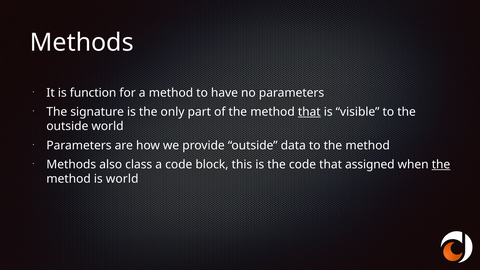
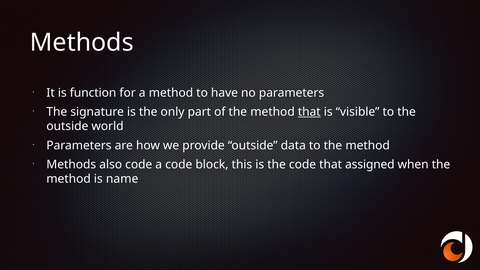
also class: class -> code
the at (441, 165) underline: present -> none
is world: world -> name
